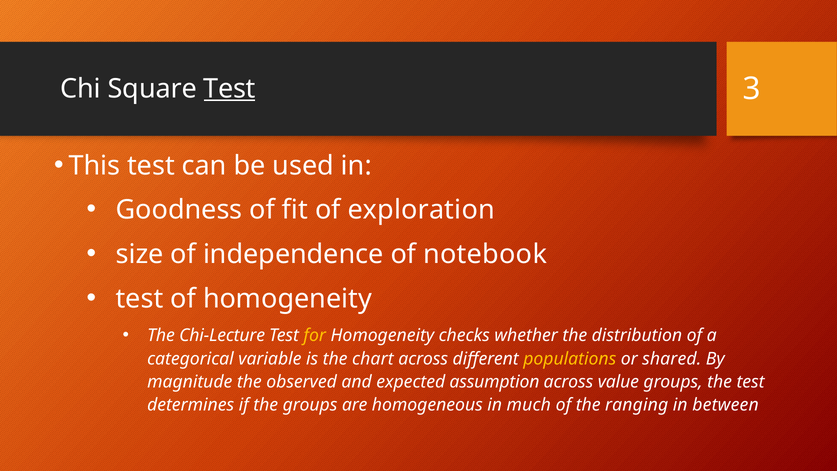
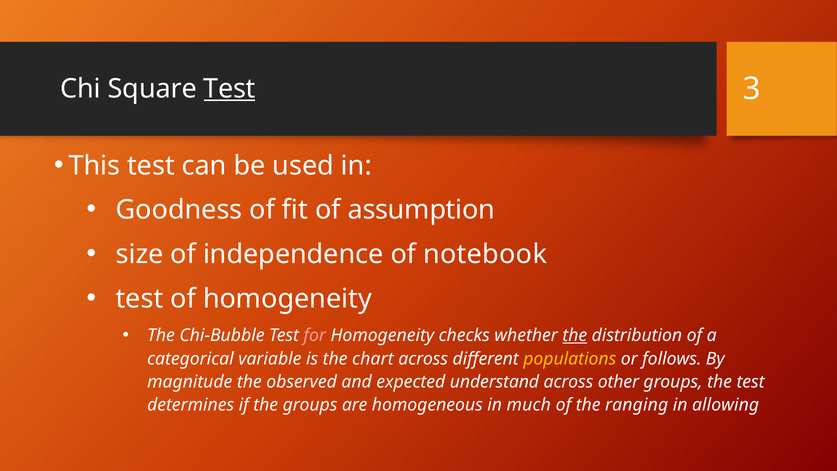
exploration: exploration -> assumption
Chi-Lecture: Chi-Lecture -> Chi-Bubble
for colour: yellow -> pink
the at (575, 335) underline: none -> present
shared: shared -> follows
assumption: assumption -> understand
value: value -> other
between: between -> allowing
